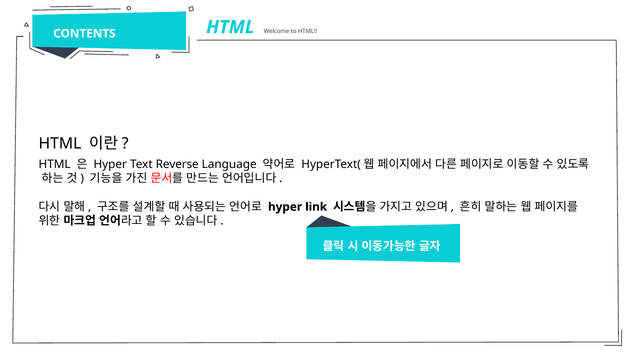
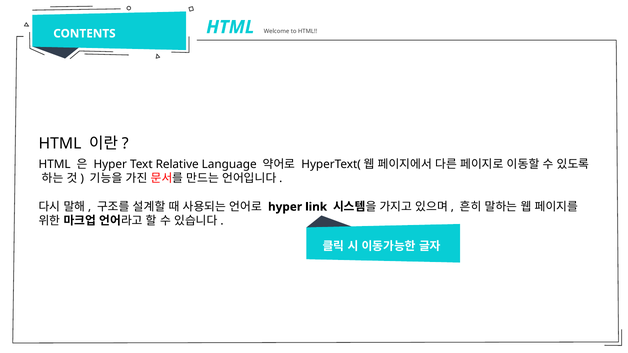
Reverse: Reverse -> Relative
